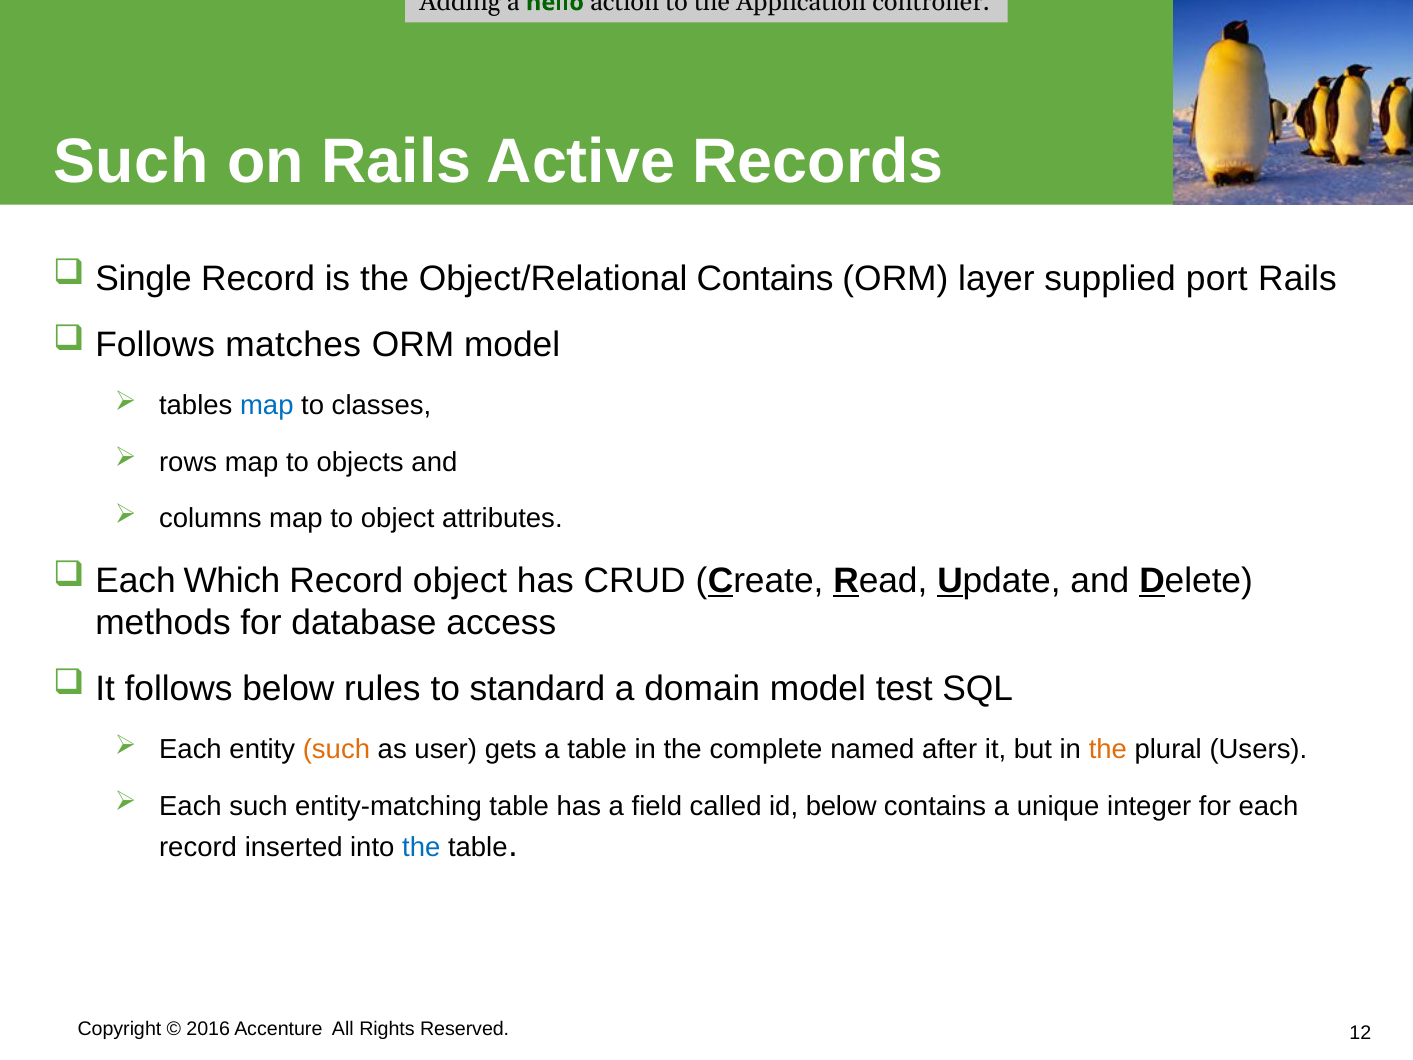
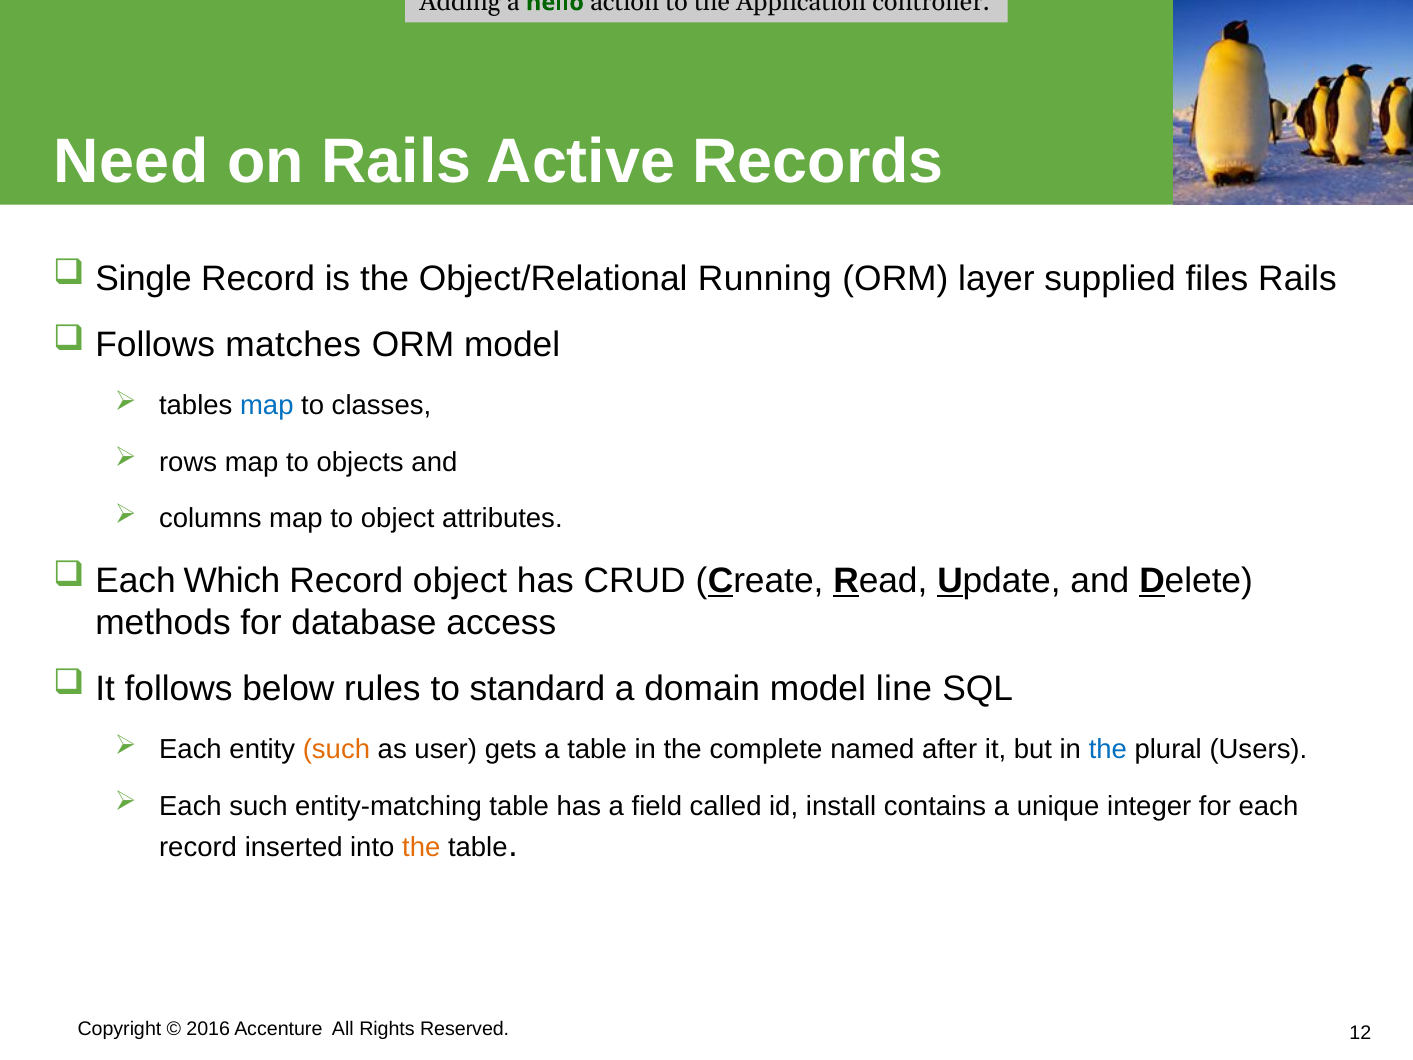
Such at (131, 162): Such -> Need
Object/Relational Contains: Contains -> Running
port: port -> files
test: test -> line
the at (1108, 750) colour: orange -> blue
id below: below -> install
the at (421, 847) colour: blue -> orange
